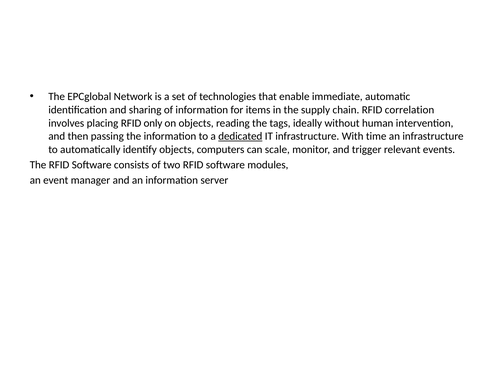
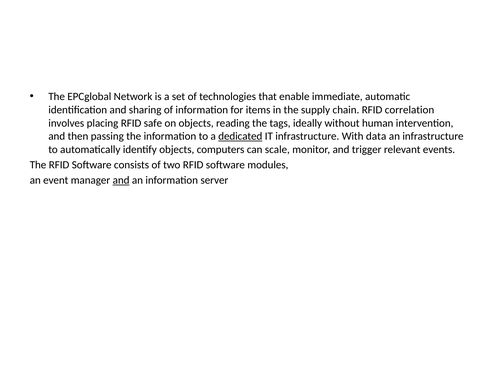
only: only -> safe
time: time -> data
and at (121, 180) underline: none -> present
